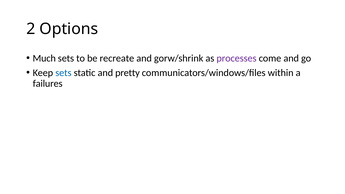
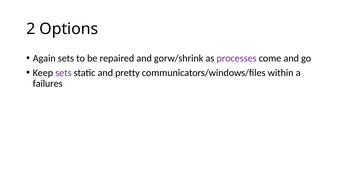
Much: Much -> Again
recreate: recreate -> repaired
sets at (63, 73) colour: blue -> purple
